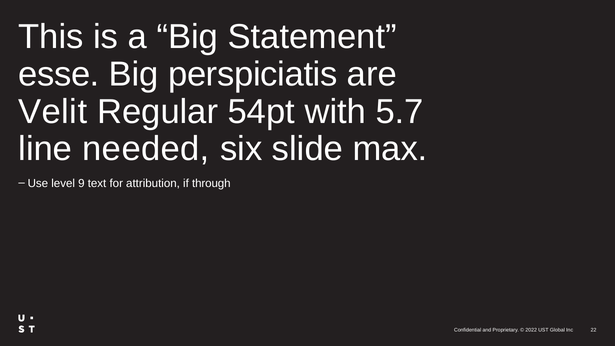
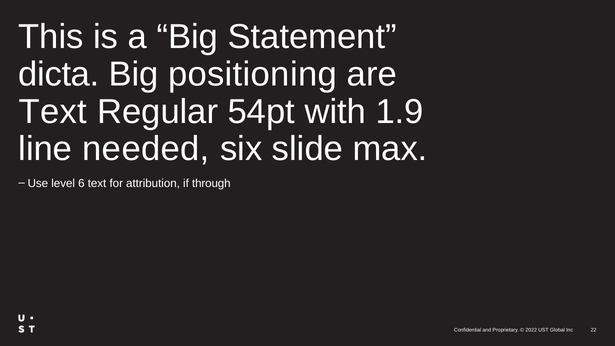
esse: esse -> dicta
perspiciatis: perspiciatis -> positioning
Velit at (53, 112): Velit -> Text
5.7: 5.7 -> 1.9
9: 9 -> 6
